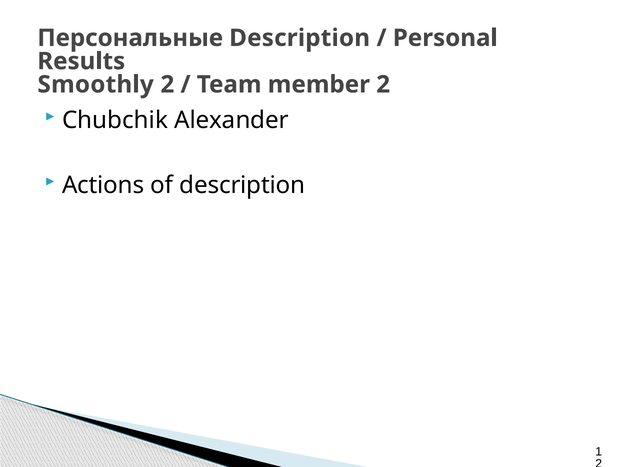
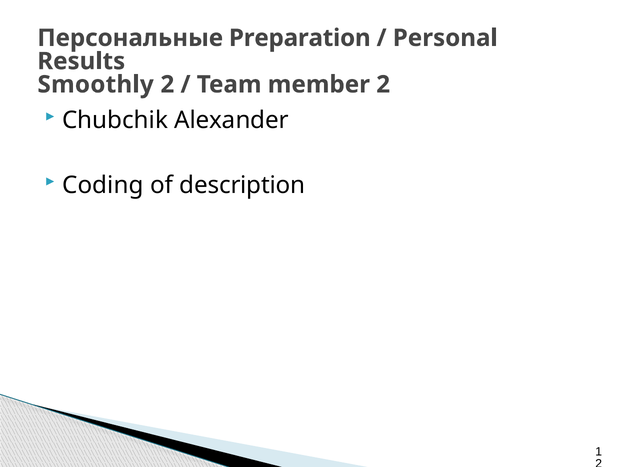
Персональные Description: Description -> Preparation
Actions: Actions -> Coding
